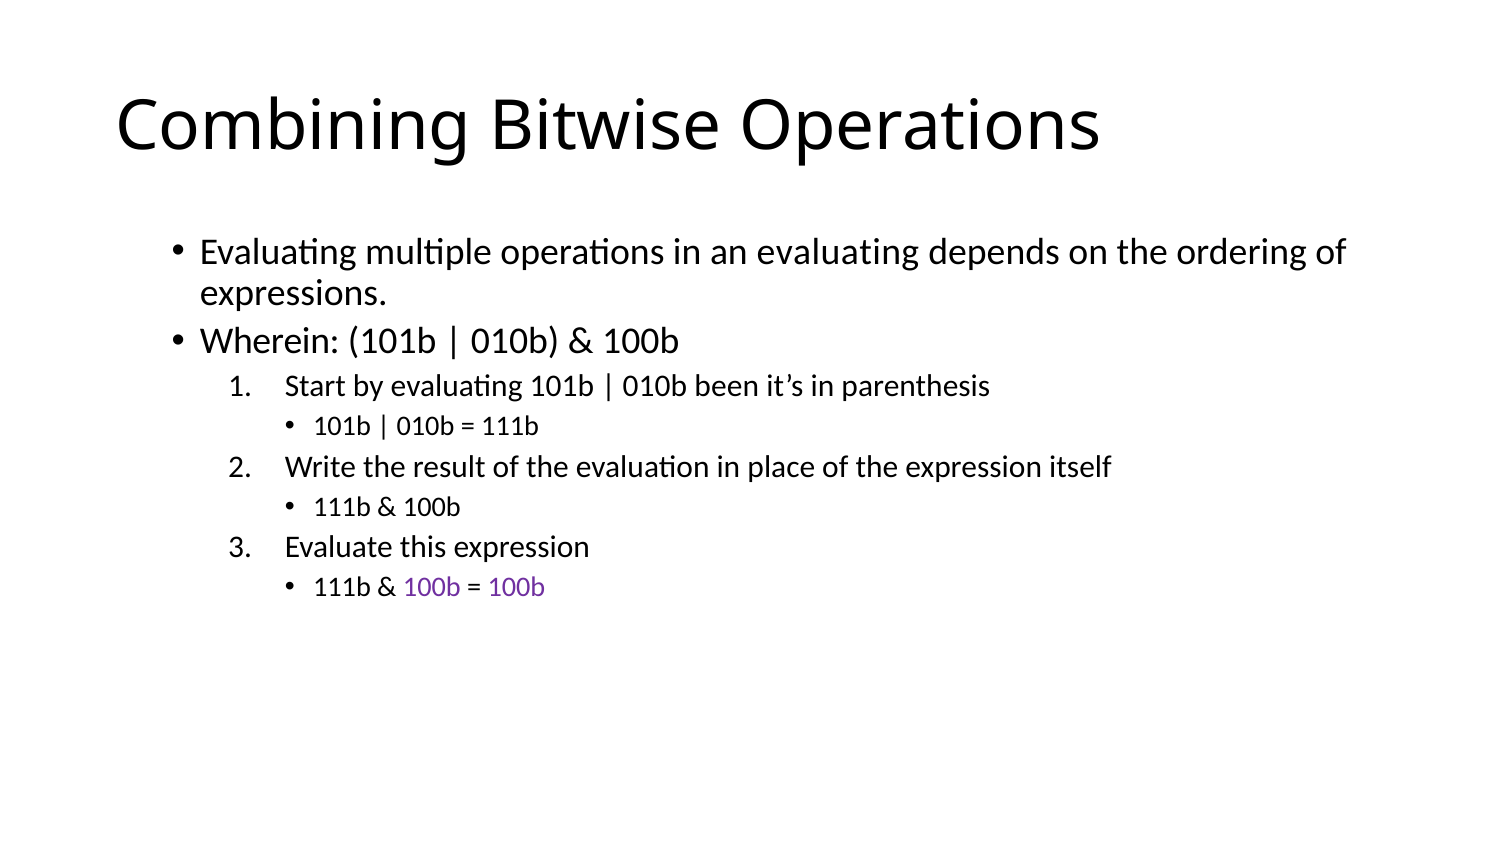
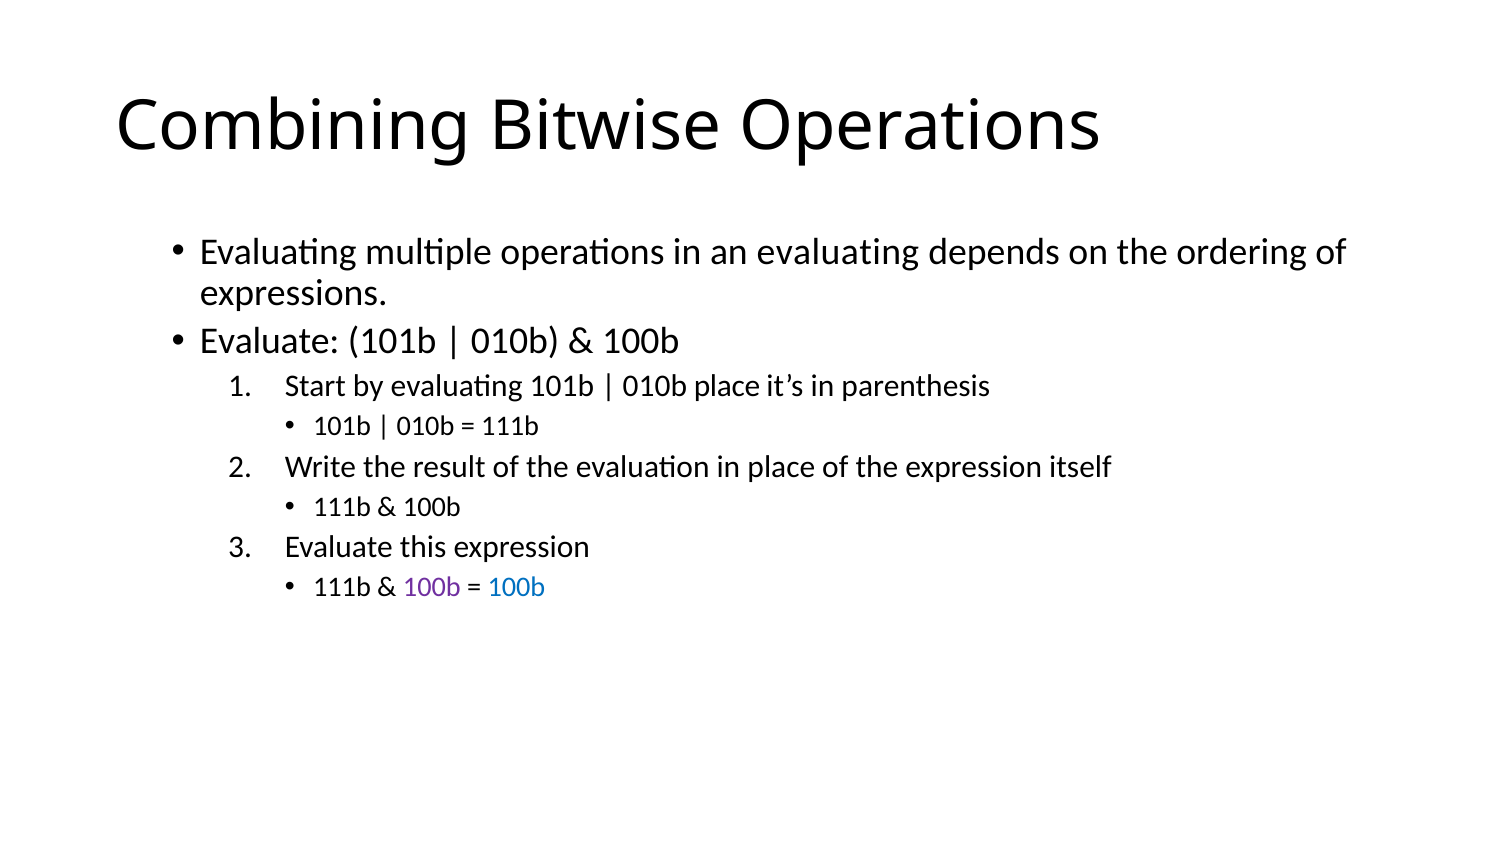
Wherein at (270, 341): Wherein -> Evaluate
010b been: been -> place
100b at (516, 587) colour: purple -> blue
